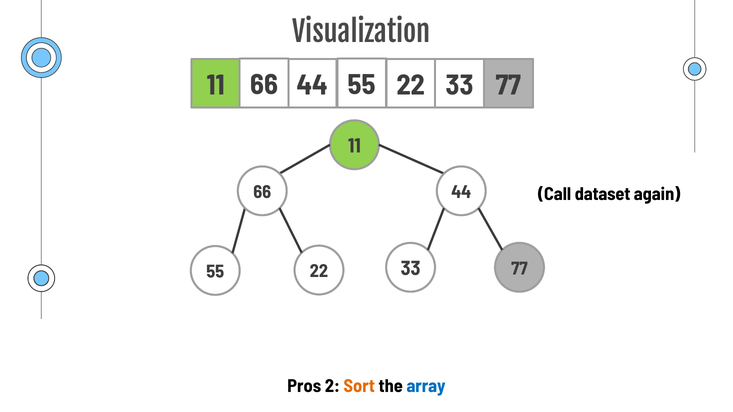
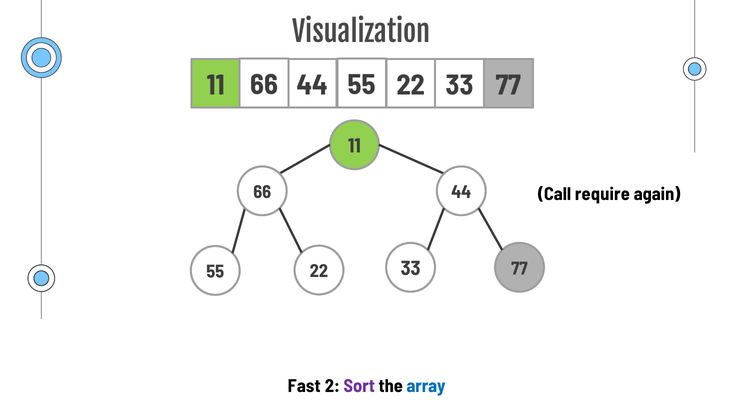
dataset: dataset -> require
Pros: Pros -> Fast
Sort colour: orange -> purple
